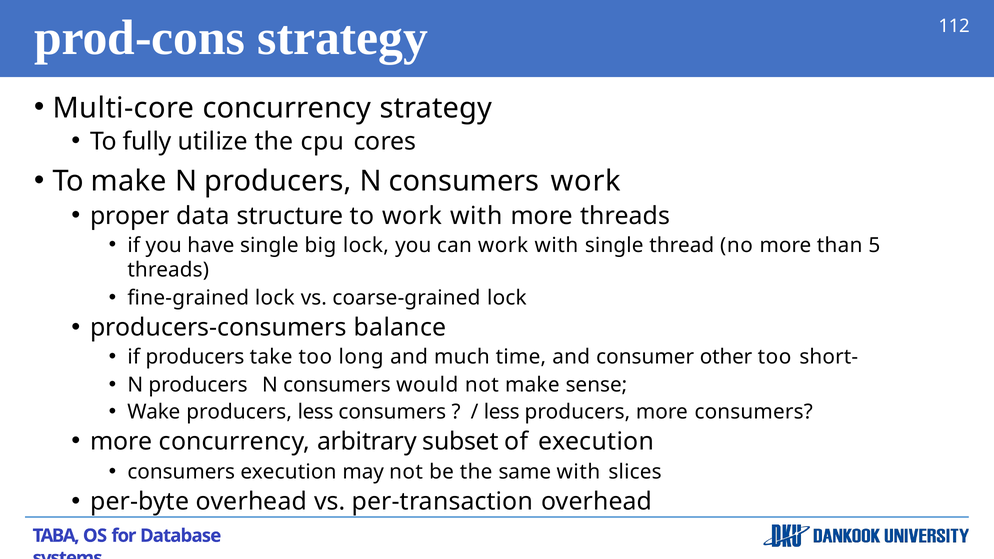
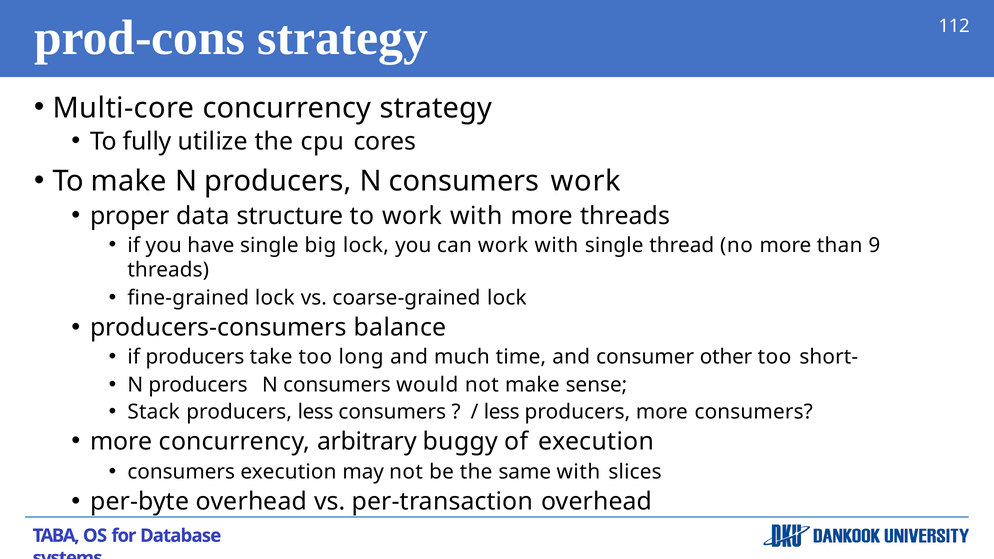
5: 5 -> 9
Wake: Wake -> Stack
subset: subset -> buggy
